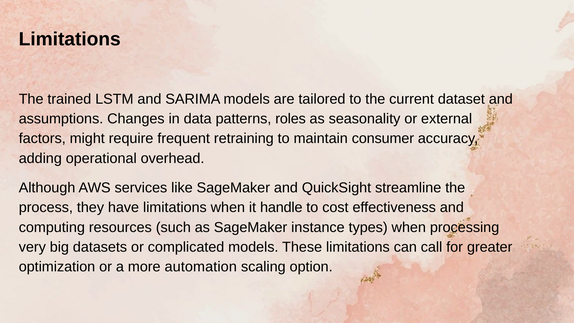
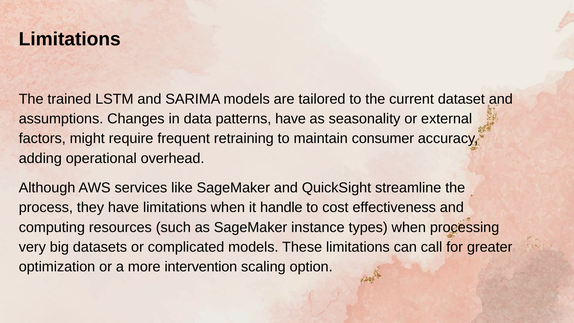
patterns roles: roles -> have
automation: automation -> intervention
